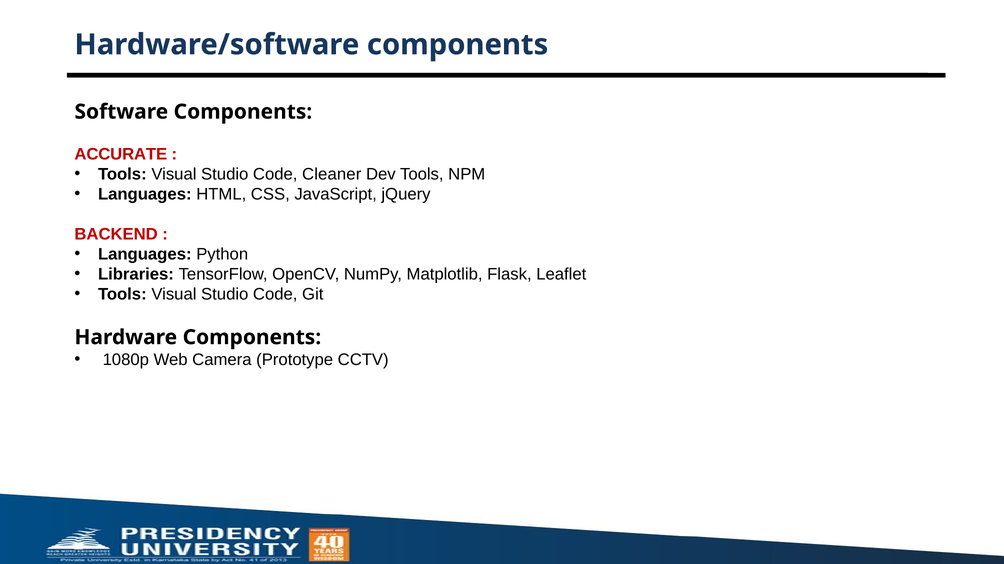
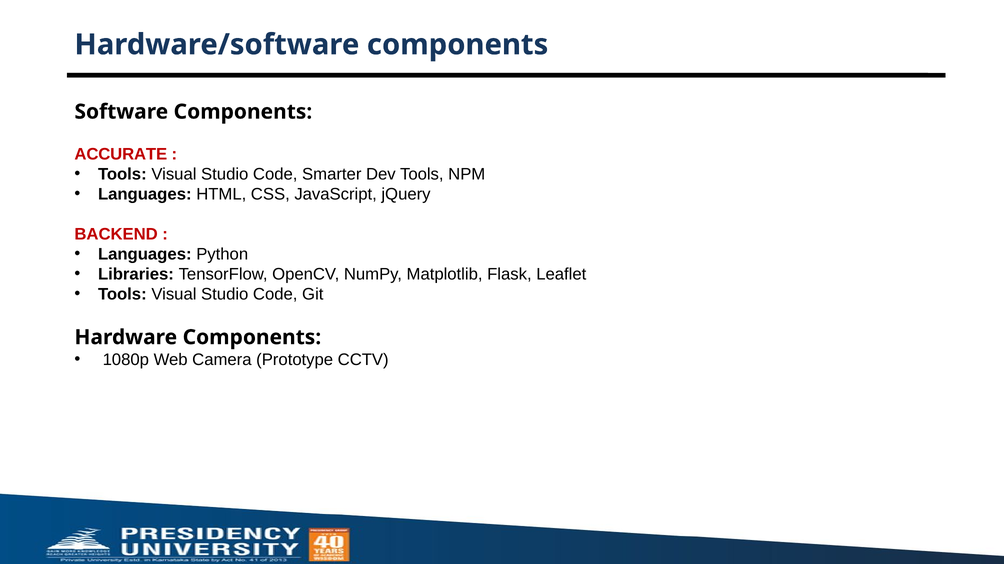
Cleaner: Cleaner -> Smarter
